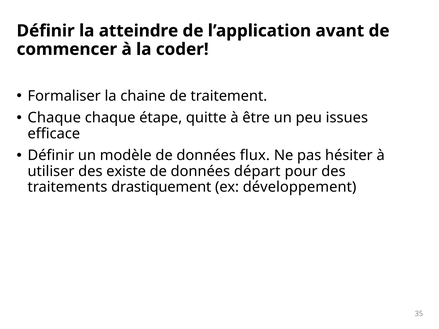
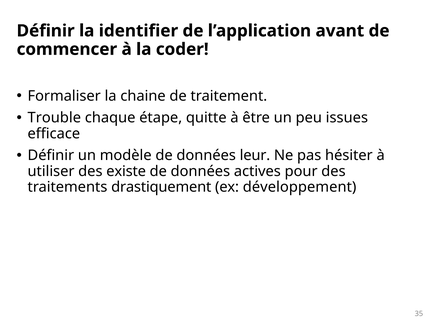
atteindre: atteindre -> identifier
Chaque at (54, 118): Chaque -> Trouble
flux: flux -> leur
départ: départ -> actives
